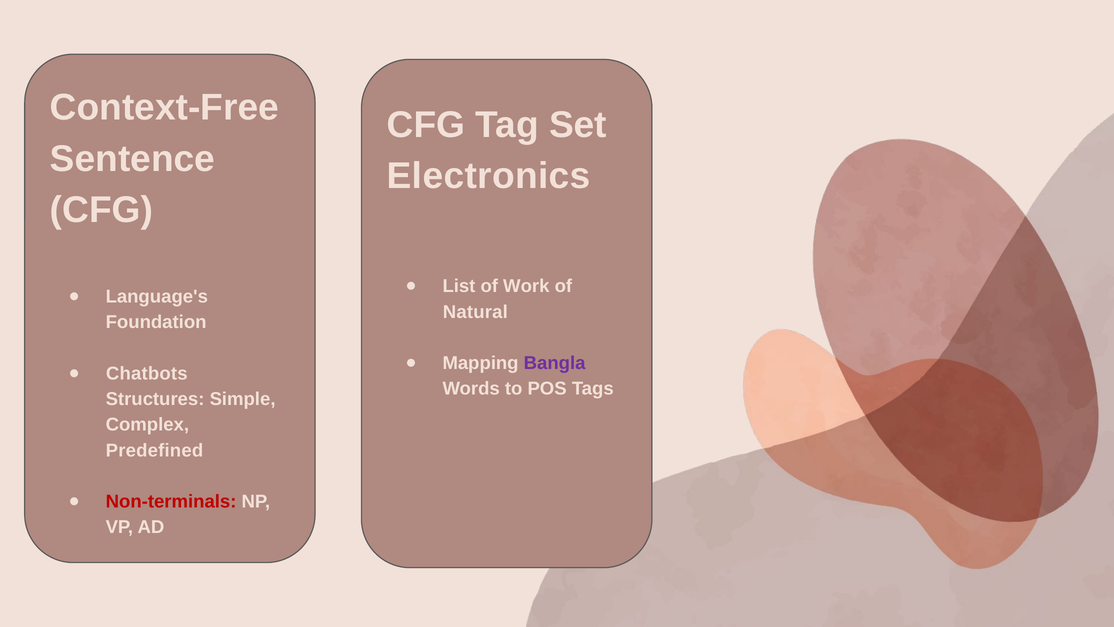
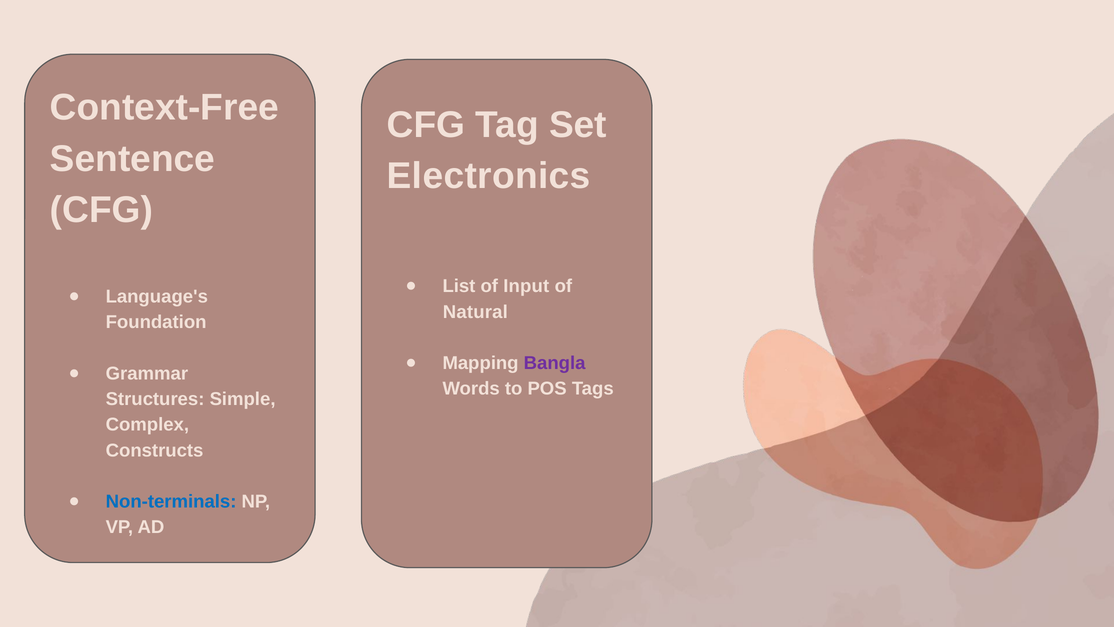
Work: Work -> Input
Chatbots: Chatbots -> Grammar
Predefined: Predefined -> Constructs
Non-terminals colour: red -> blue
